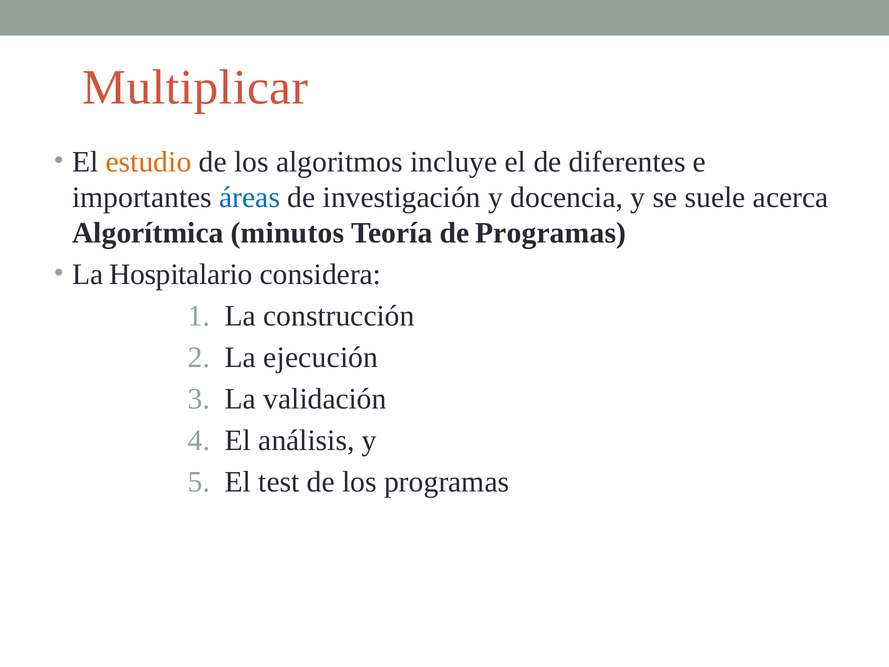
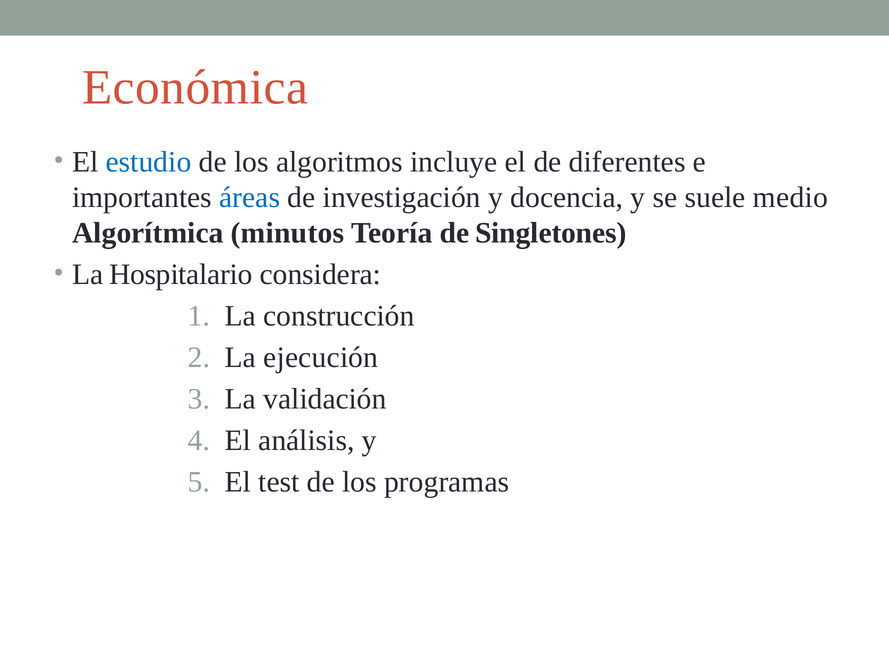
Multiplicar: Multiplicar -> Económica
estudio colour: orange -> blue
acerca: acerca -> medio
de Programas: Programas -> Singletones
